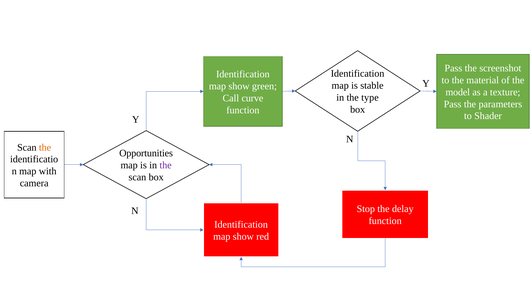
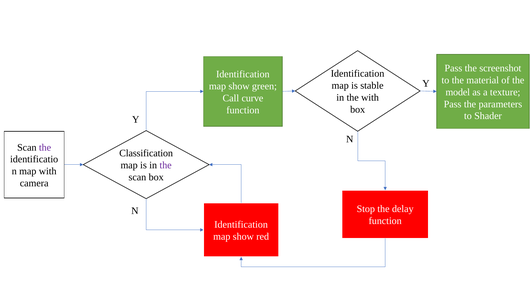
the type: type -> with
the at (45, 147) colour: orange -> purple
Opportunities: Opportunities -> Classification
